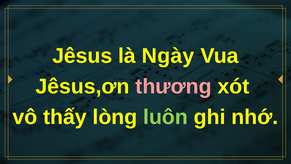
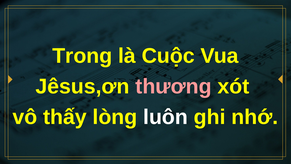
Jêsus: Jêsus -> Trong
Ngày: Ngày -> Cuộc
luôn colour: light green -> white
